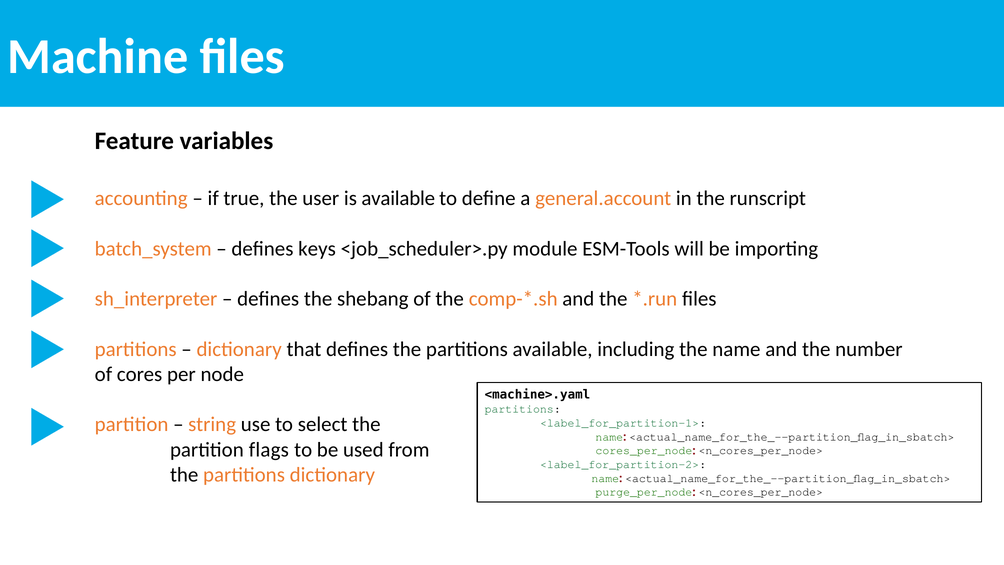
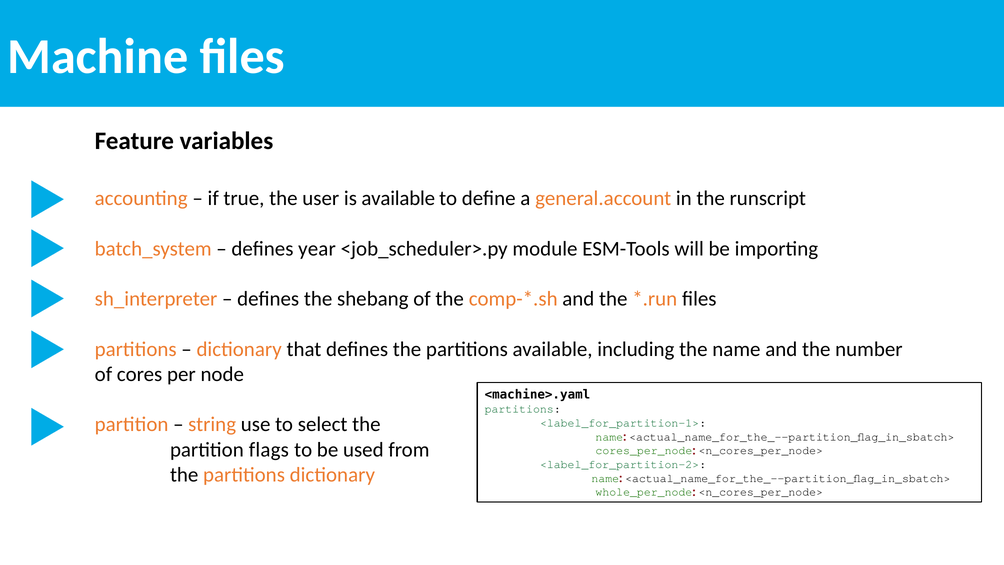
keys: keys -> year
purge_per_node: purge_per_node -> whole_per_node
